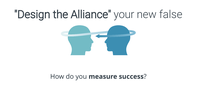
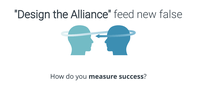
your: your -> feed
